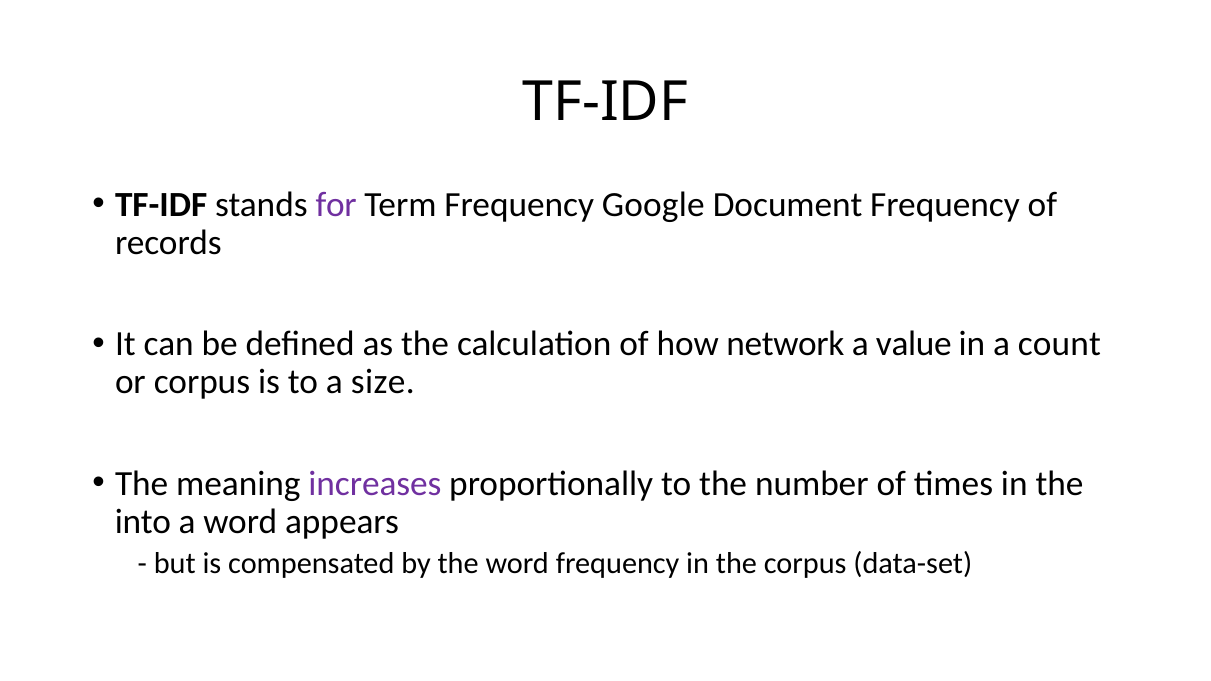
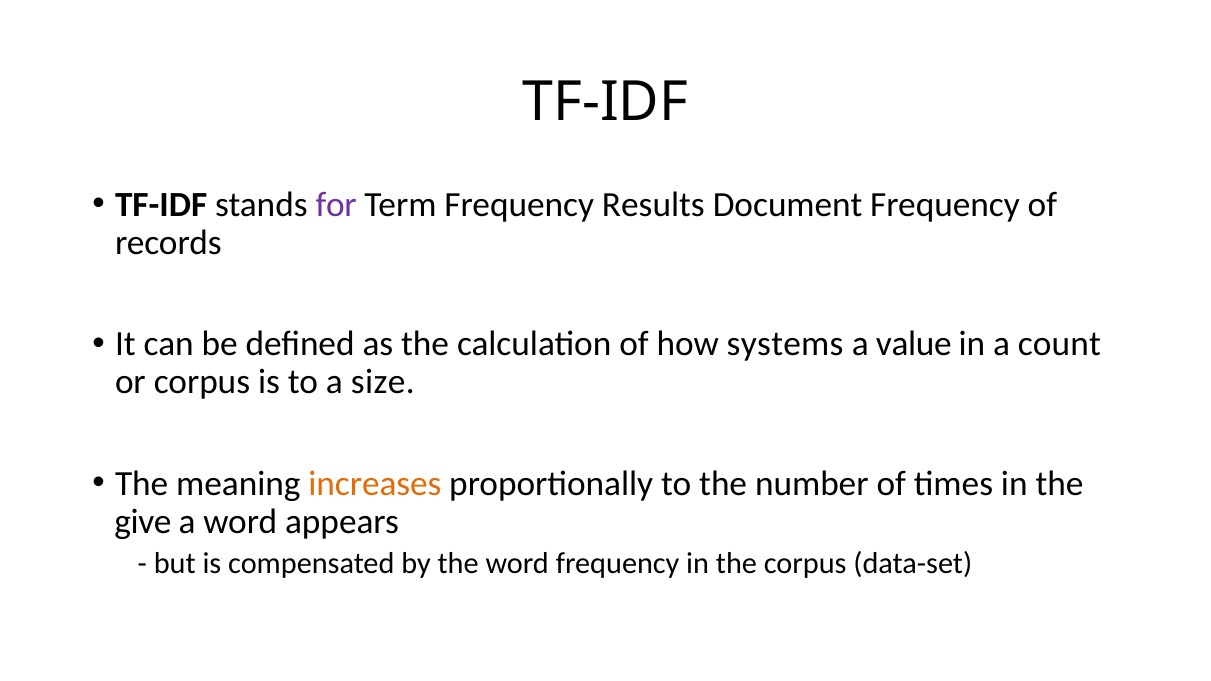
Google: Google -> Results
network: network -> systems
increases colour: purple -> orange
into: into -> give
